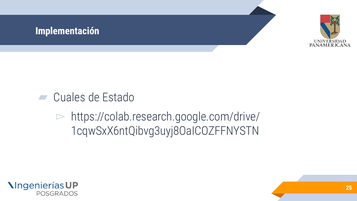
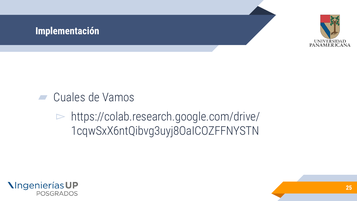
Estado: Estado -> Vamos
